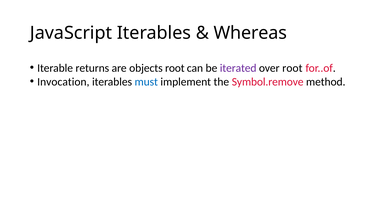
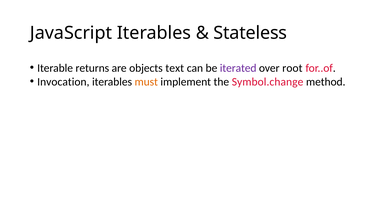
Whereas: Whereas -> Stateless
objects root: root -> text
must colour: blue -> orange
Symbol.remove: Symbol.remove -> Symbol.change
